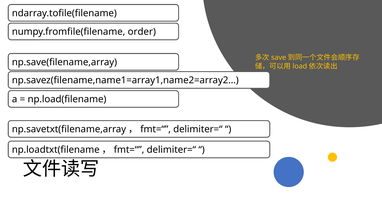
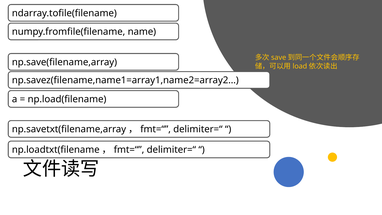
order: order -> name
